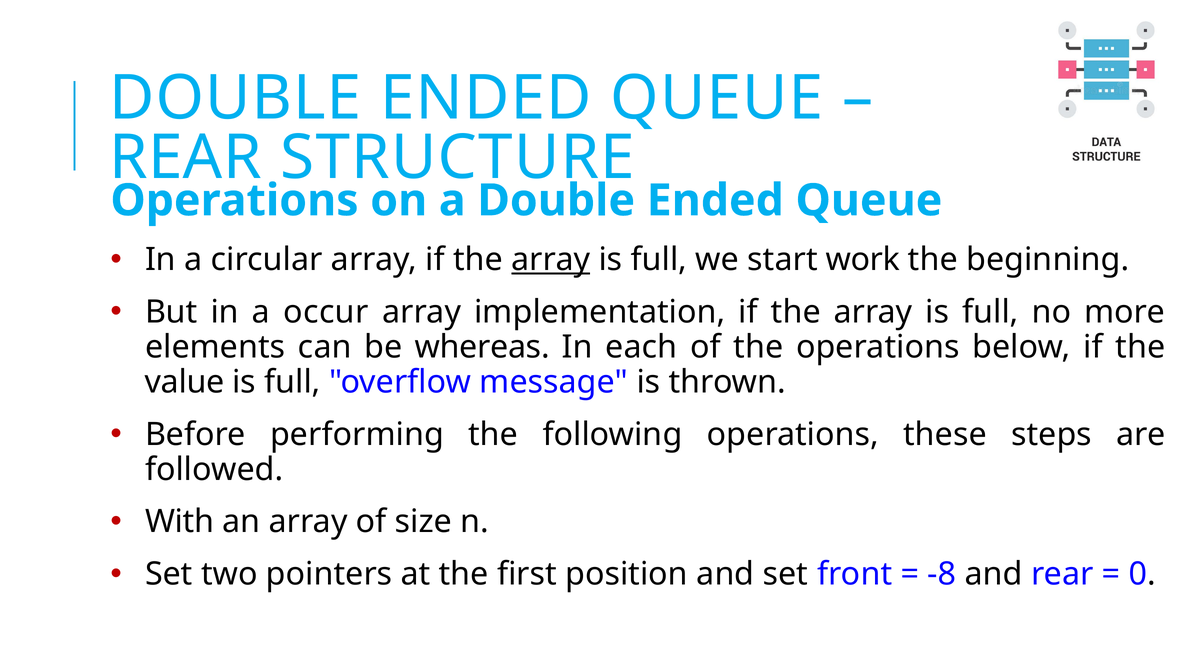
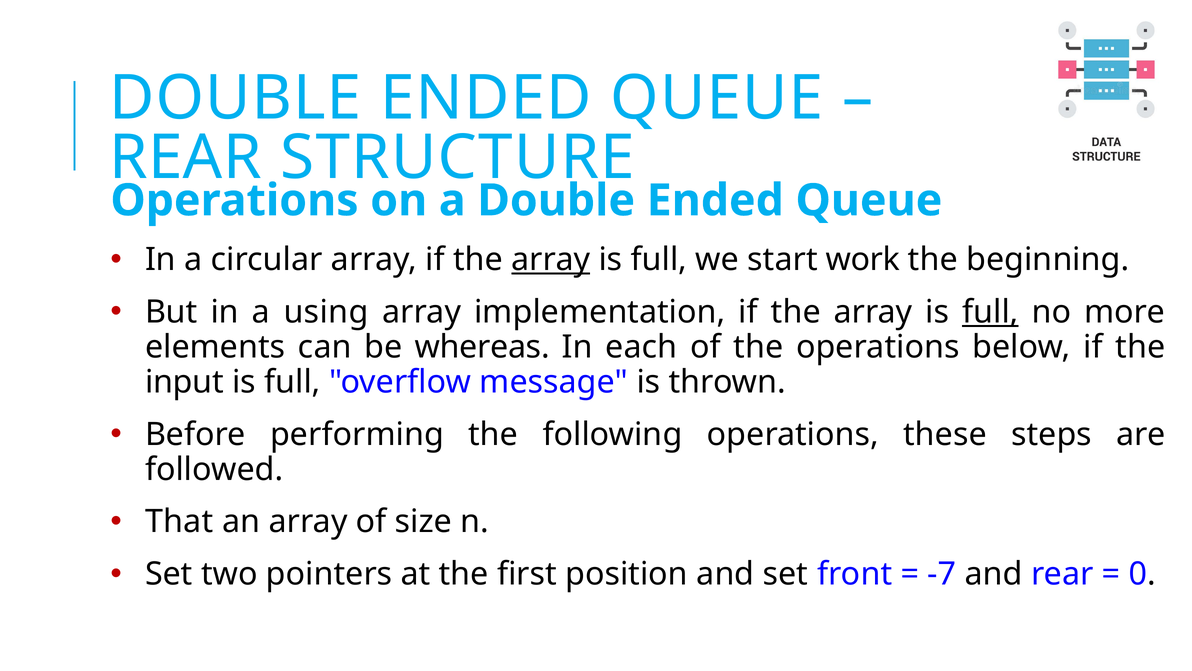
occur: occur -> using
full at (990, 312) underline: none -> present
value: value -> input
With: With -> That
-8: -8 -> -7
